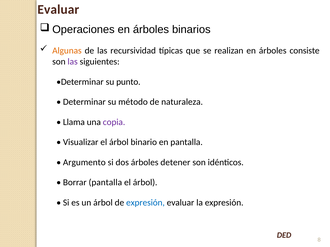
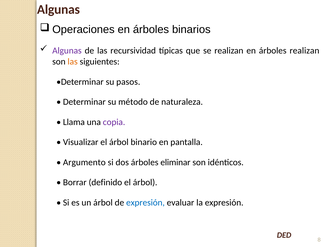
Evaluar at (58, 10): Evaluar -> Algunas
Algunas at (67, 51) colour: orange -> purple
árboles consiste: consiste -> realizan
las at (73, 62) colour: purple -> orange
punto: punto -> pasos
detener: detener -> eliminar
Borrar pantalla: pantalla -> definido
